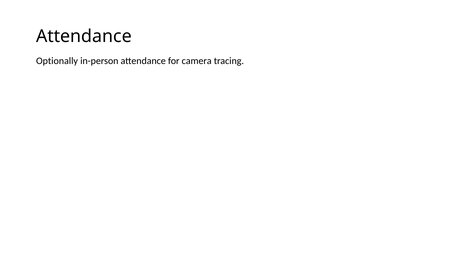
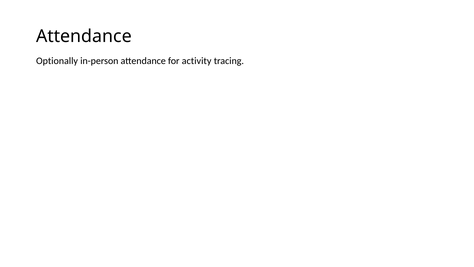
camera: camera -> activity
